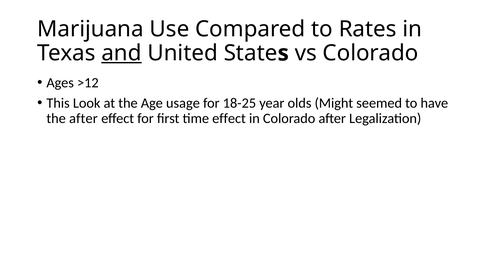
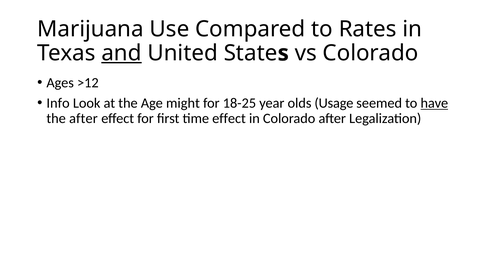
This: This -> Info
usage: usage -> might
Might: Might -> Usage
have underline: none -> present
